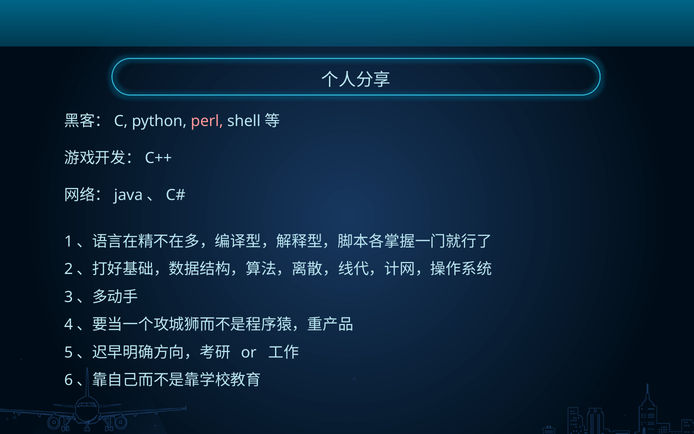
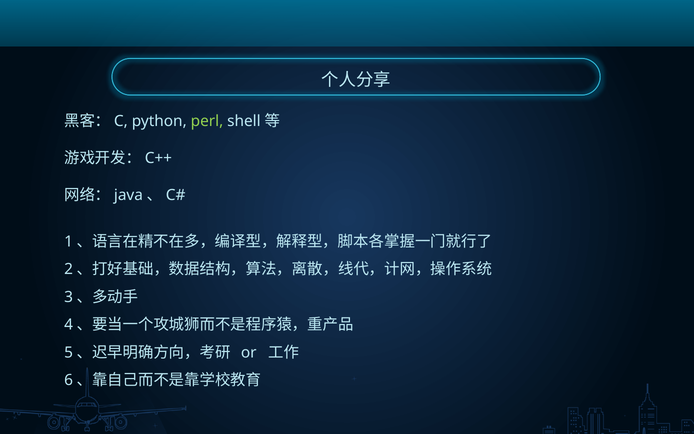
perl colour: pink -> light green
